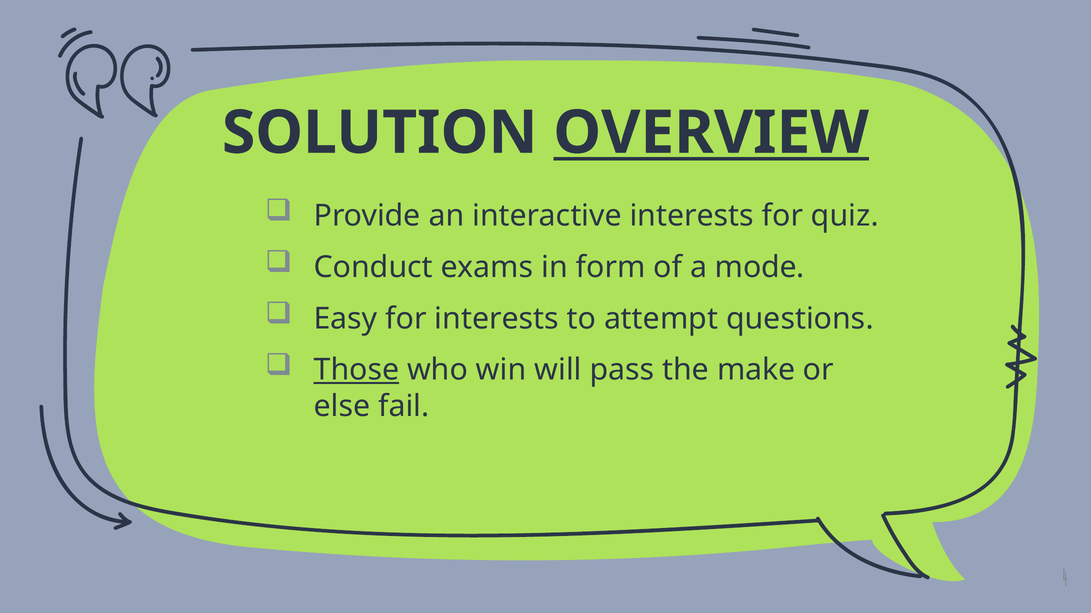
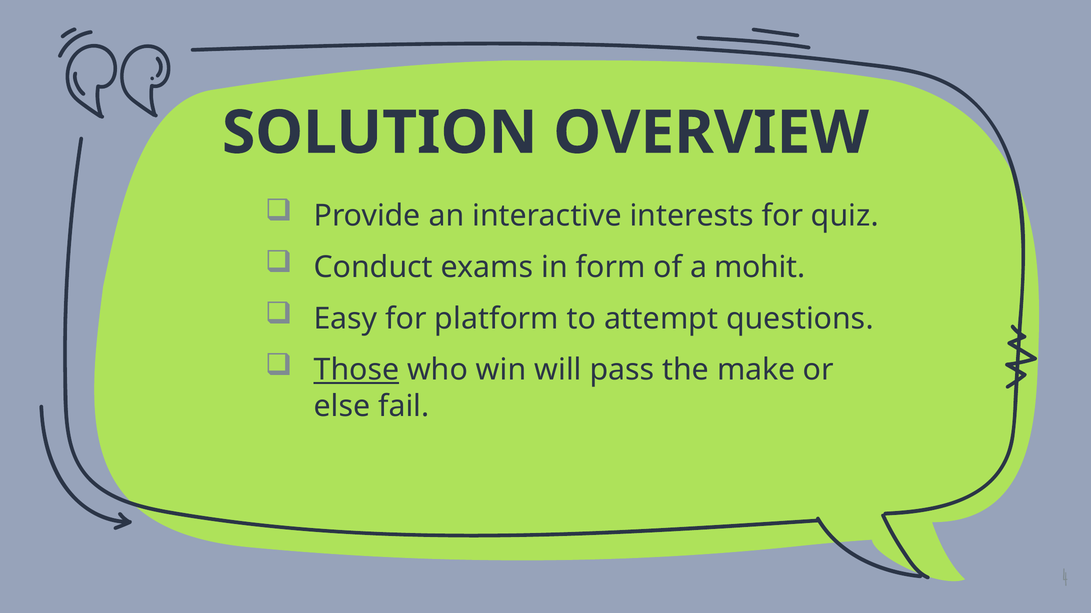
OVERVIEW underline: present -> none
mode: mode -> mohit
for interests: interests -> platform
